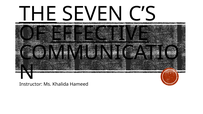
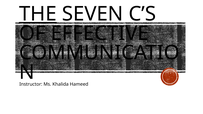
EFFECTIVE underline: present -> none
